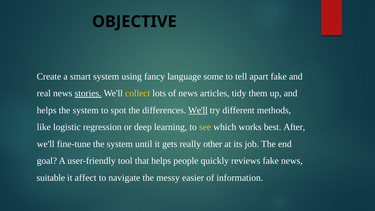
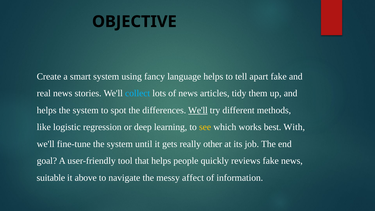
language some: some -> helps
stories underline: present -> none
collect colour: yellow -> light blue
After: After -> With
affect: affect -> above
easier: easier -> affect
